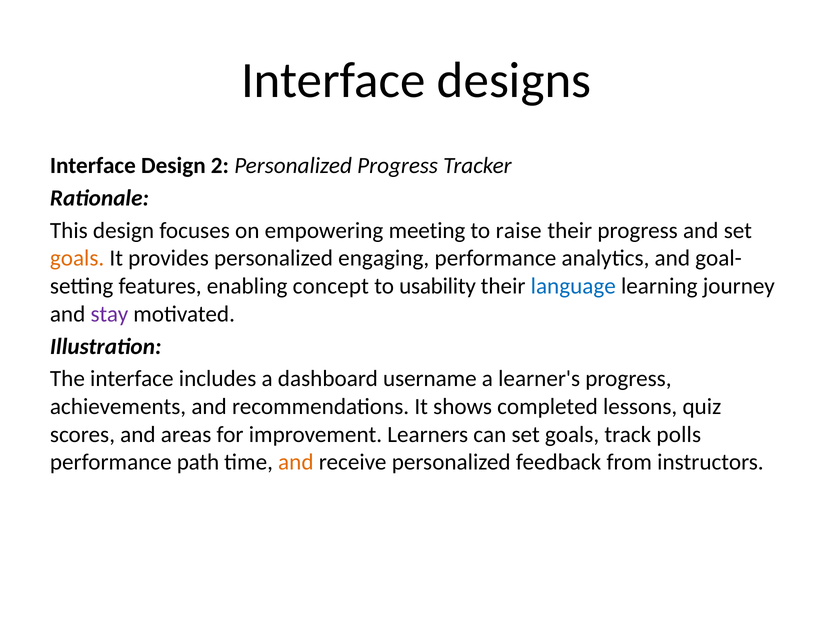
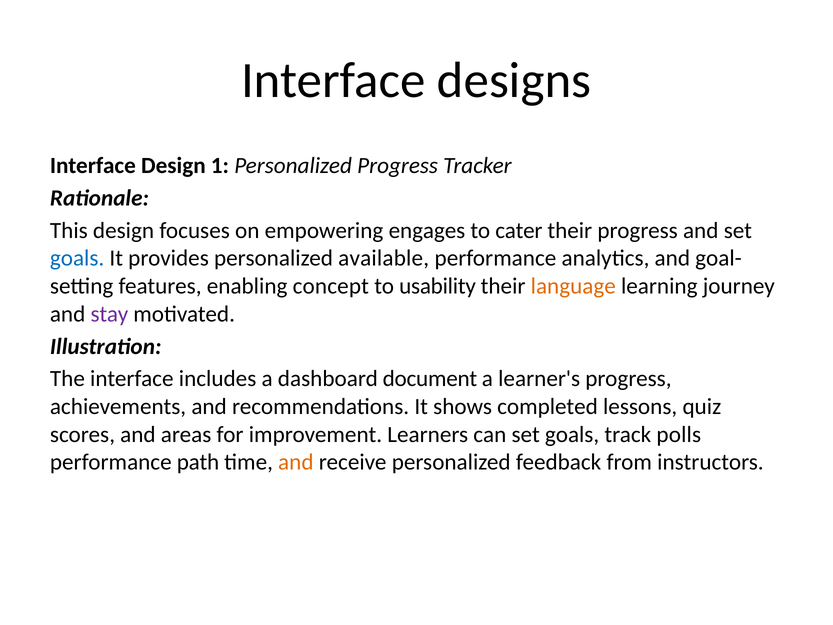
2: 2 -> 1
meeting: meeting -> engages
raise: raise -> cater
goals at (77, 258) colour: orange -> blue
engaging: engaging -> available
language colour: blue -> orange
username: username -> document
